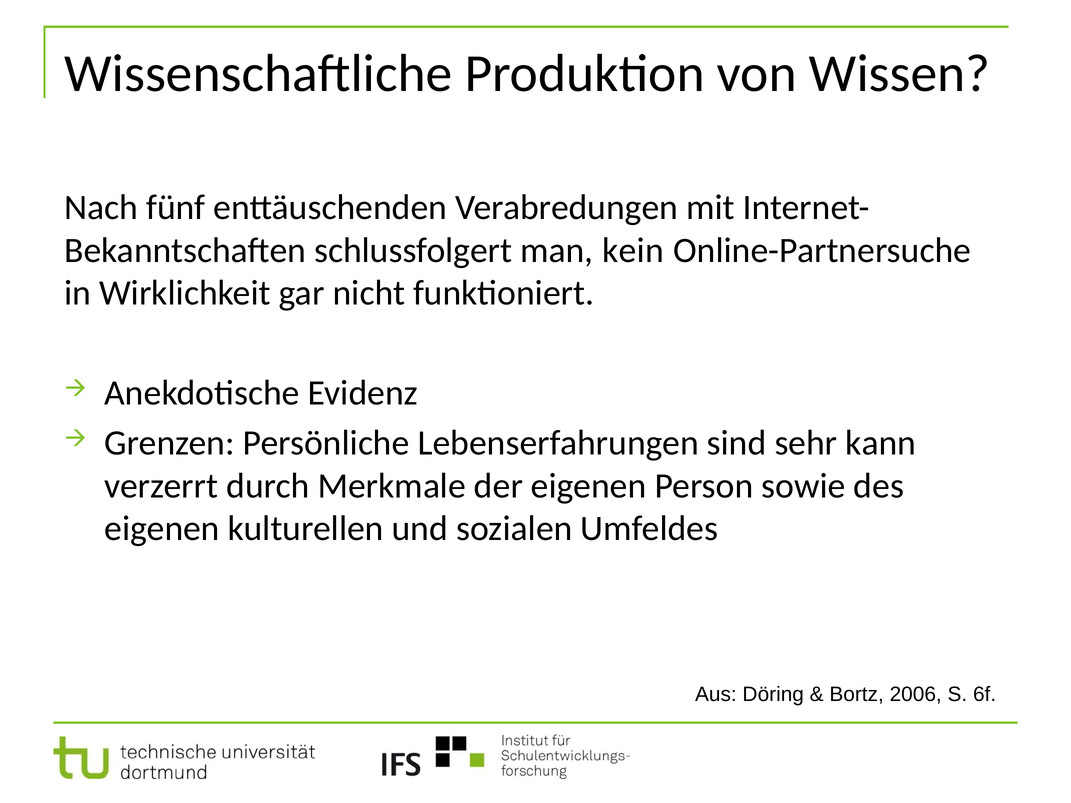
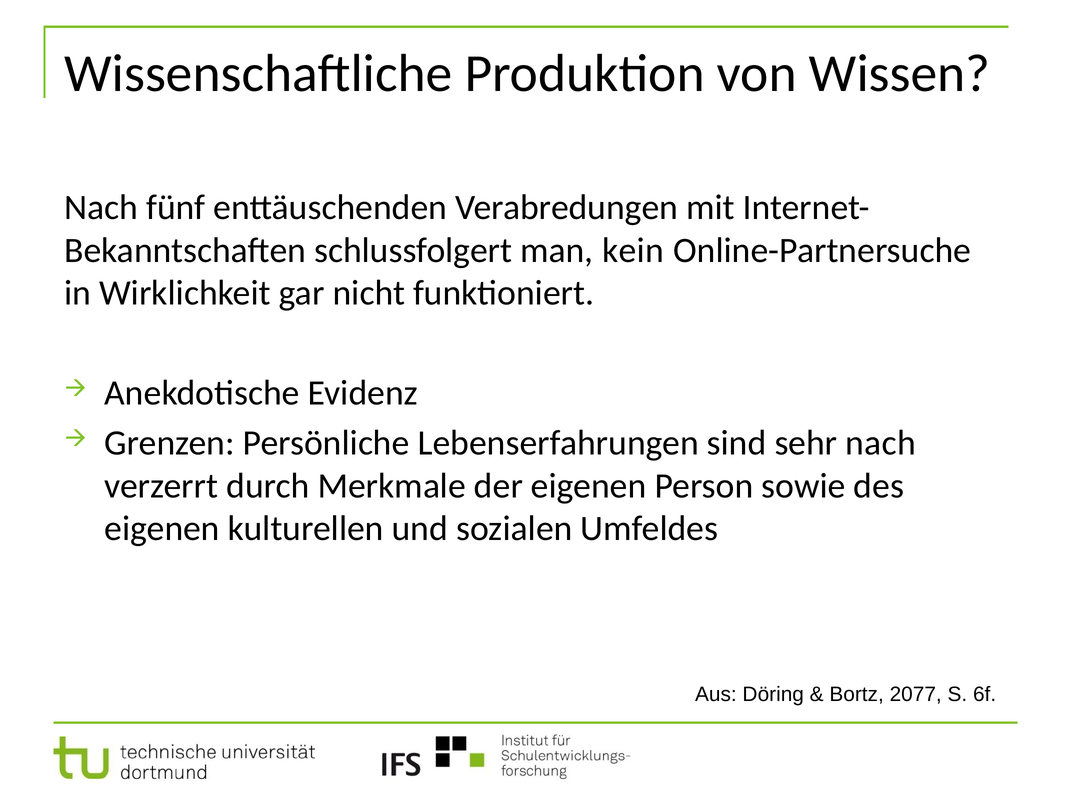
sehr kann: kann -> nach
2006: 2006 -> 2077
